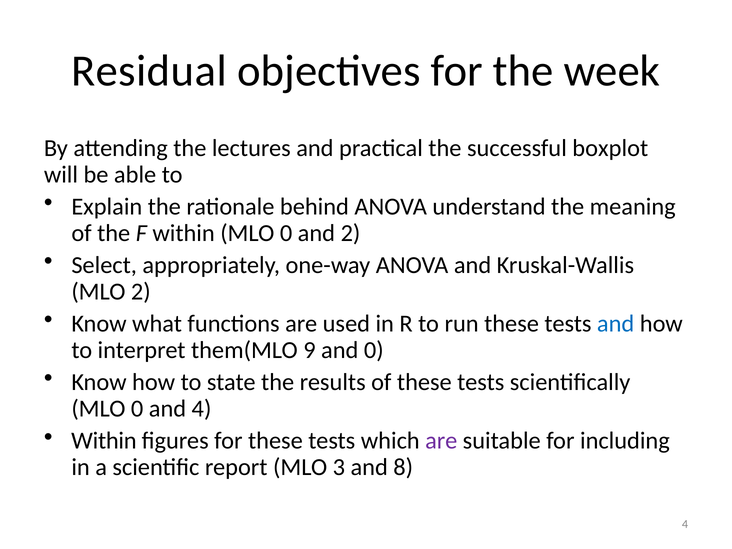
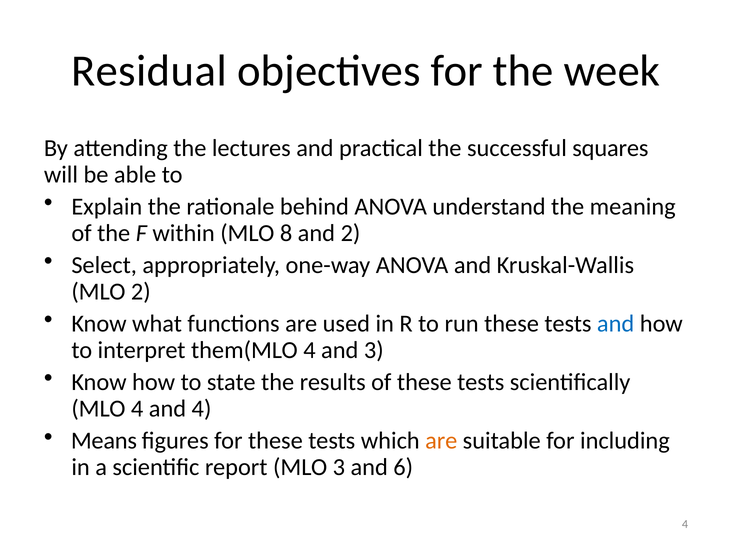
boxplot: boxplot -> squares
0 at (286, 233): 0 -> 8
them(MLO 9: 9 -> 4
and 0: 0 -> 3
0 at (137, 409): 0 -> 4
Within at (104, 441): Within -> Means
are at (441, 441) colour: purple -> orange
8: 8 -> 6
